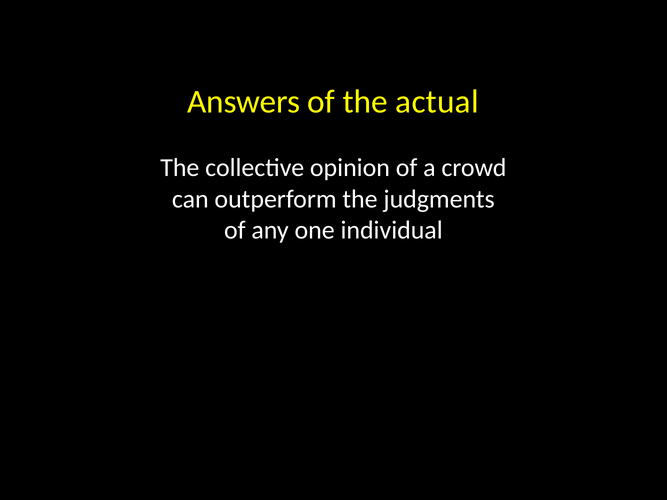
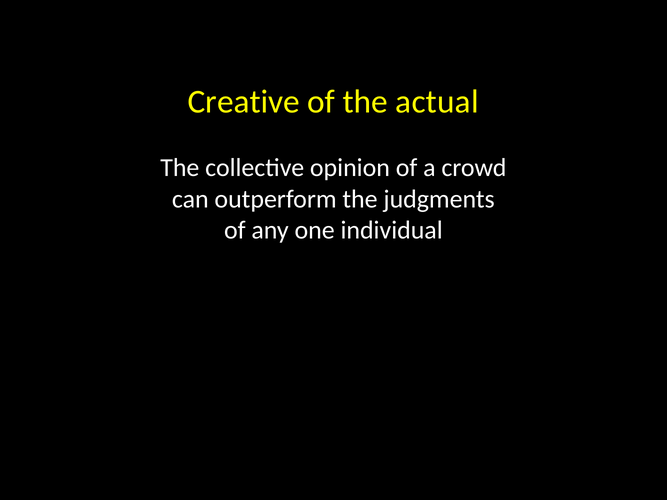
Answers: Answers -> Creative
